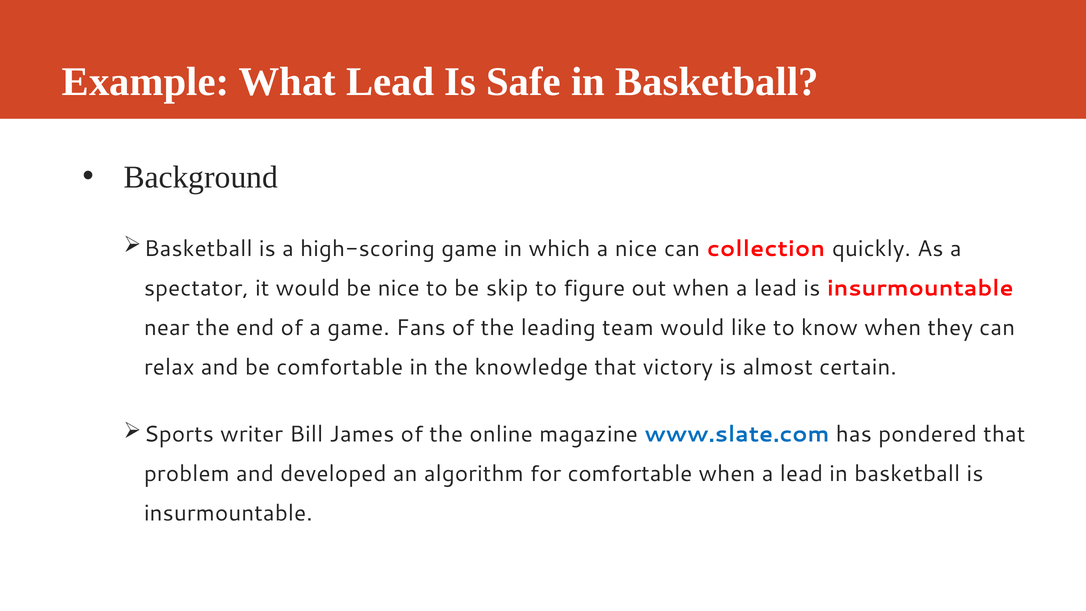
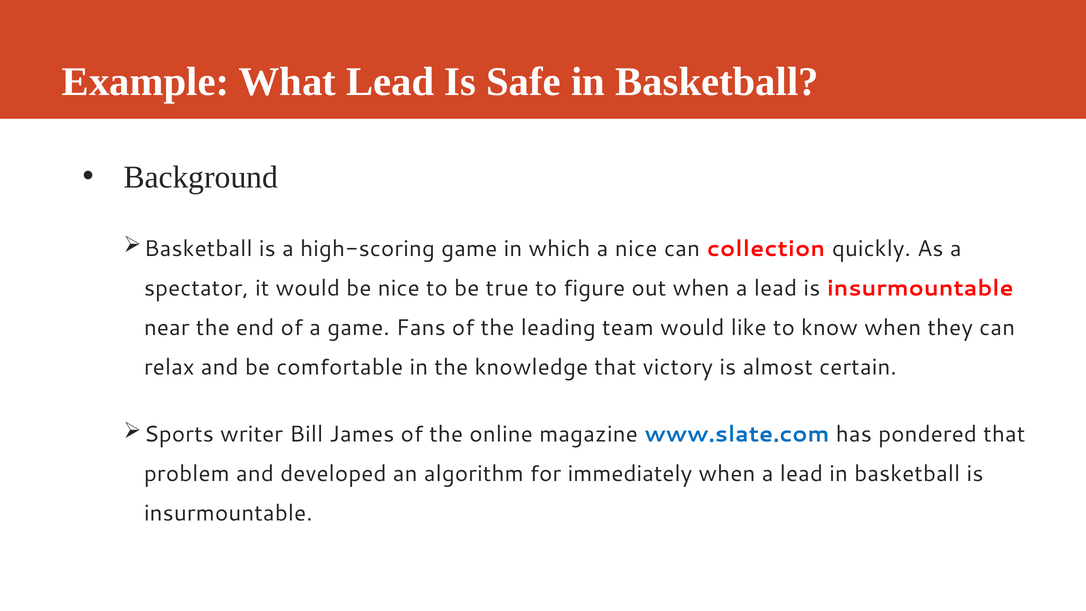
skip: skip -> true
for comfortable: comfortable -> immediately
